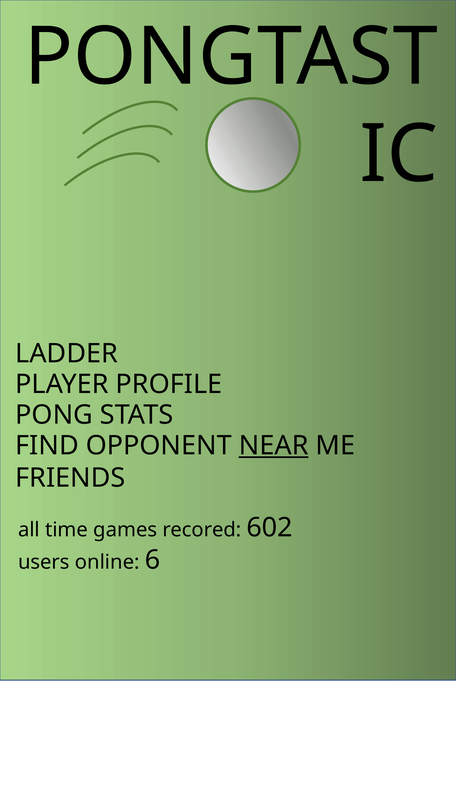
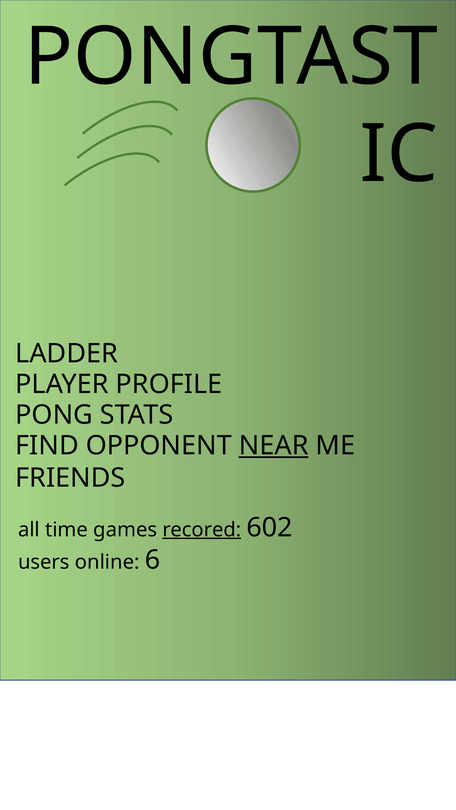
recored underline: none -> present
